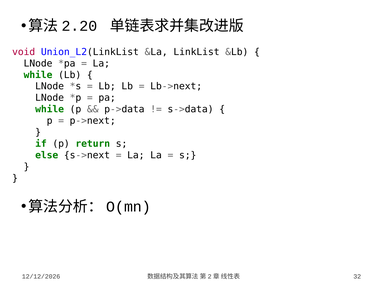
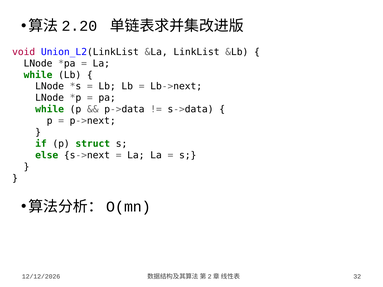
return: return -> struct
